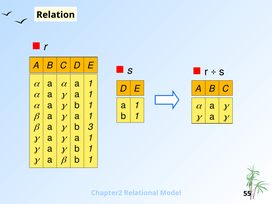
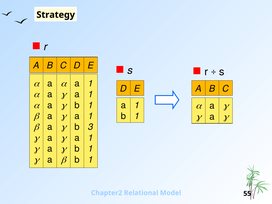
Relation: Relation -> Strategy
